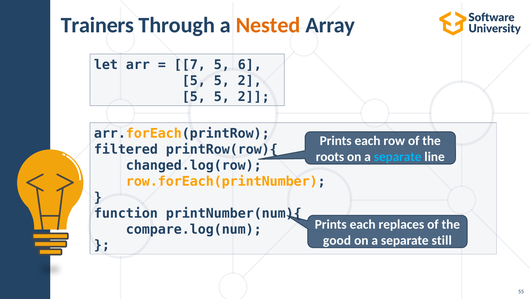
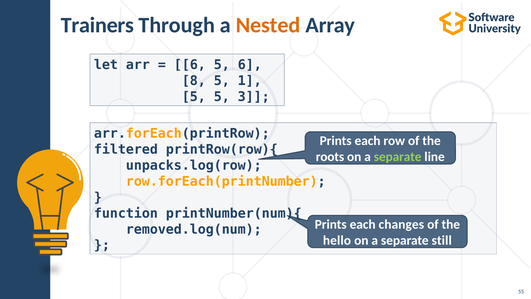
7 at (190, 65): 7 -> 6
5 at (194, 81): 5 -> 8
2 at (250, 81): 2 -> 1
2 at (254, 97): 2 -> 3
separate at (398, 157) colour: light blue -> light green
changed.log(row: changed.log(row -> unpacks.log(row
replaces: replaces -> changes
compare.log(num: compare.log(num -> removed.log(num
good: good -> hello
